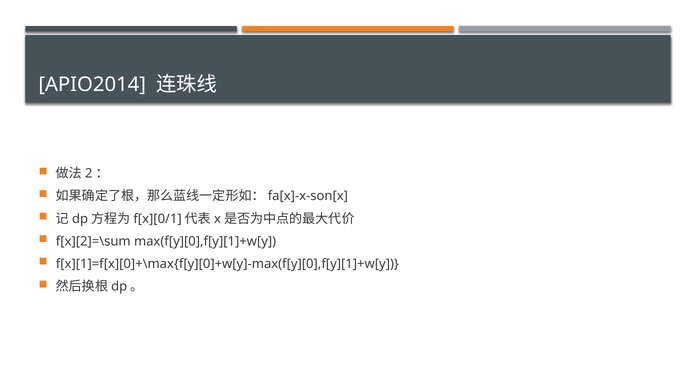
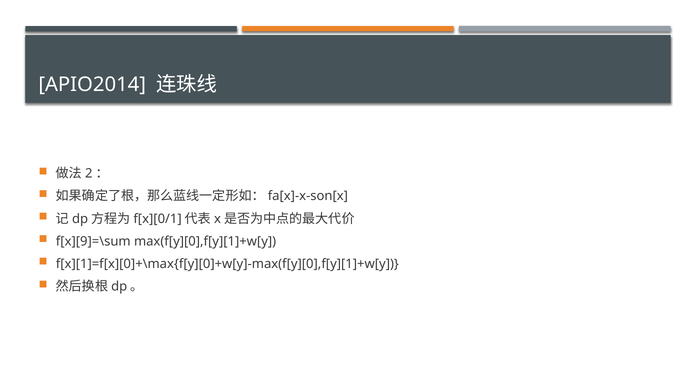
f[x][2]=\sum: f[x][2]=\sum -> f[x][9]=\sum
